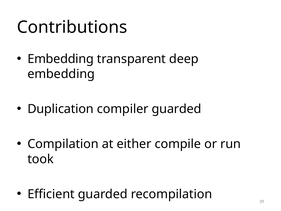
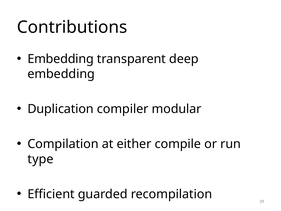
compiler guarded: guarded -> modular
took: took -> type
